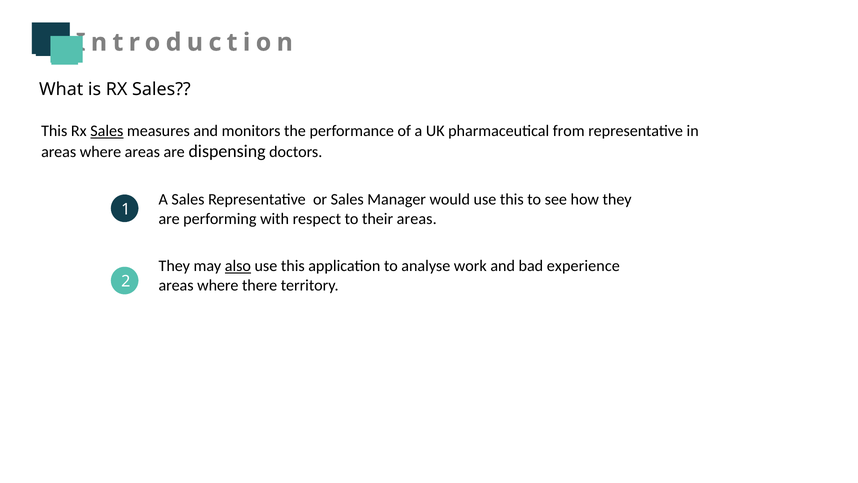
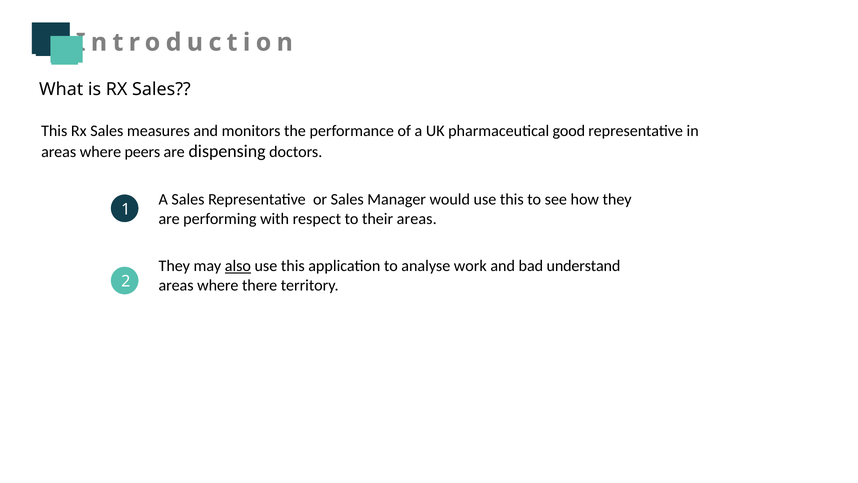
Sales at (107, 131) underline: present -> none
from: from -> good
where areas: areas -> peers
experience: experience -> understand
